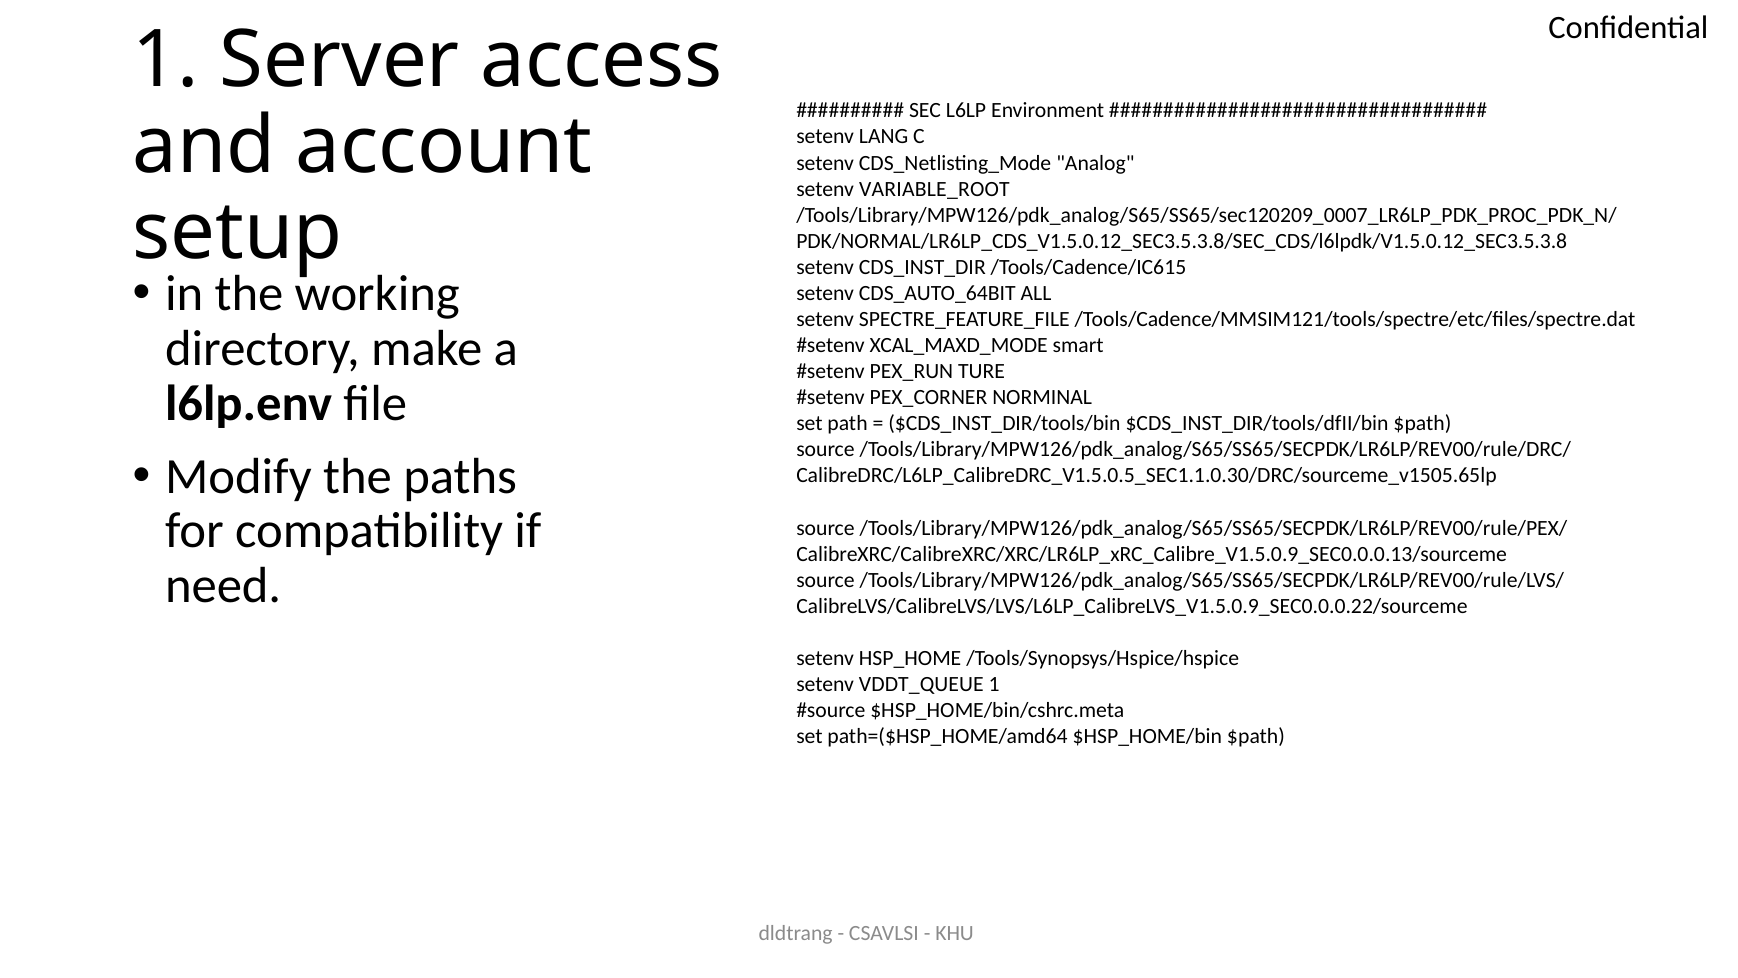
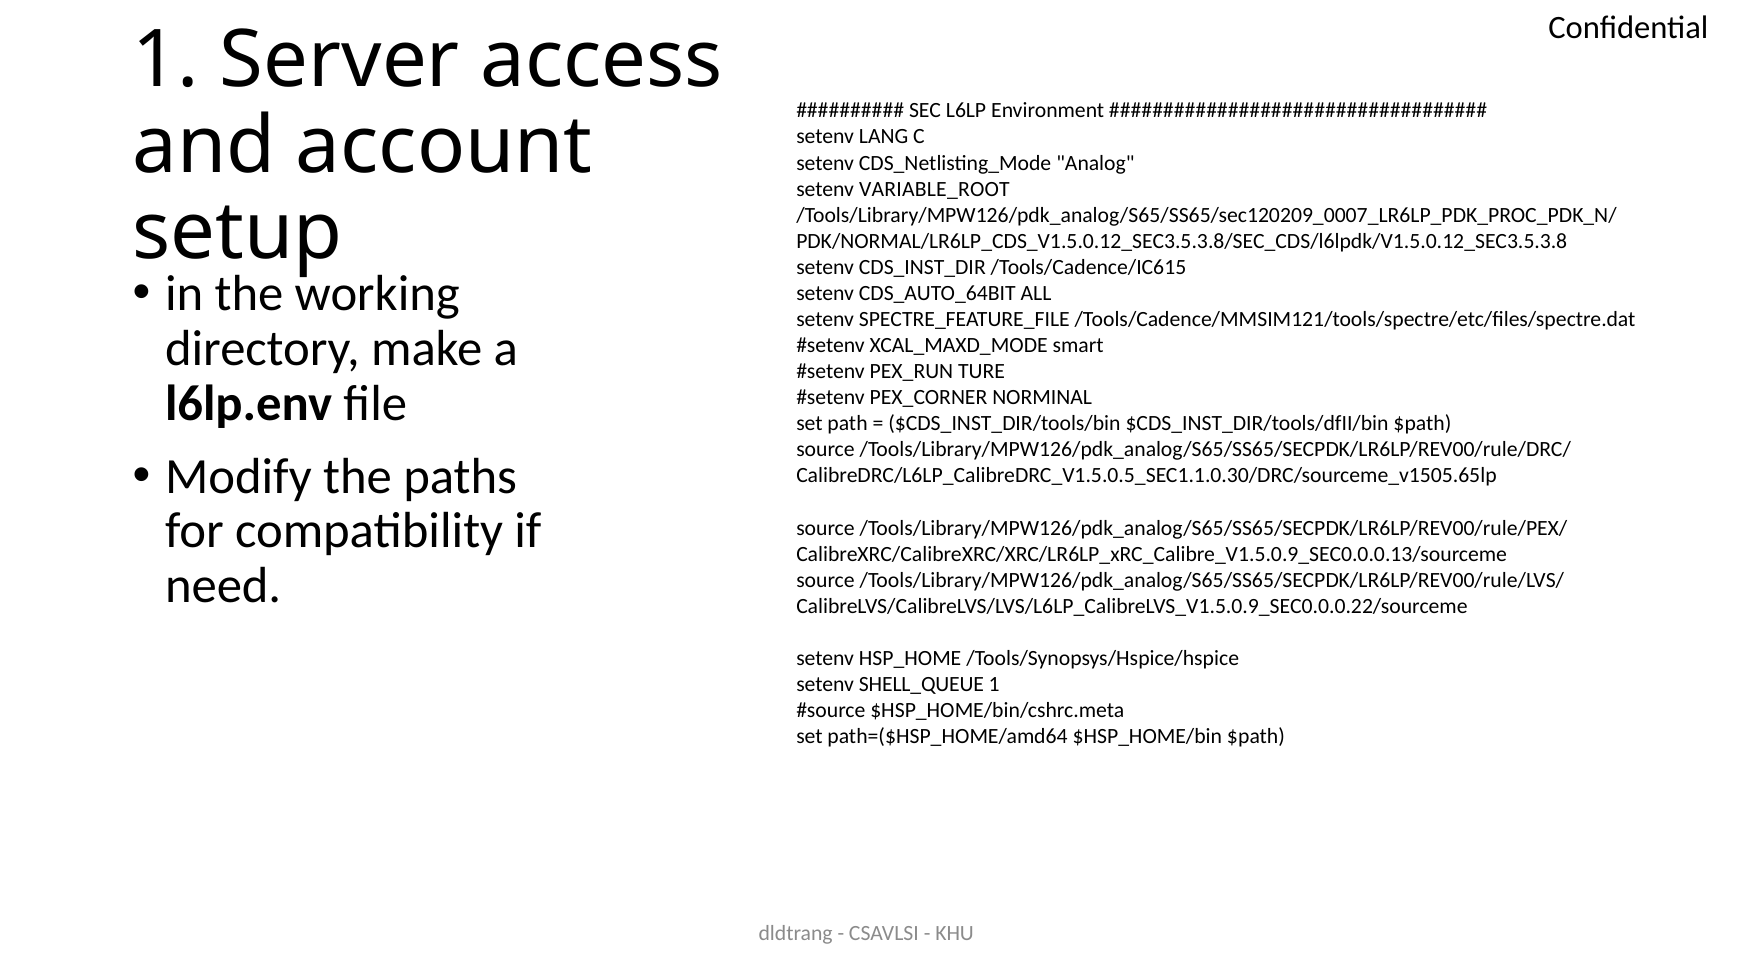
VDDT_QUEUE: VDDT_QUEUE -> SHELL_QUEUE
